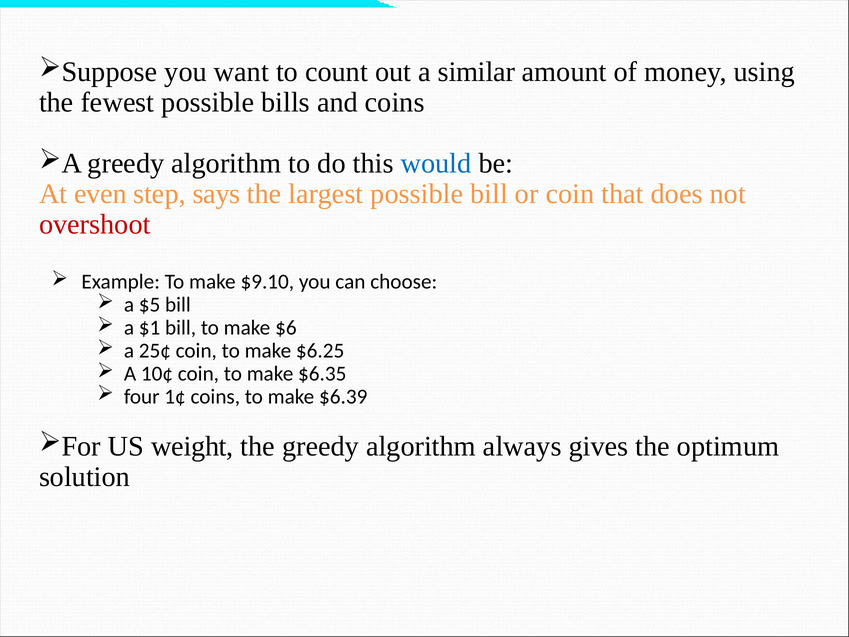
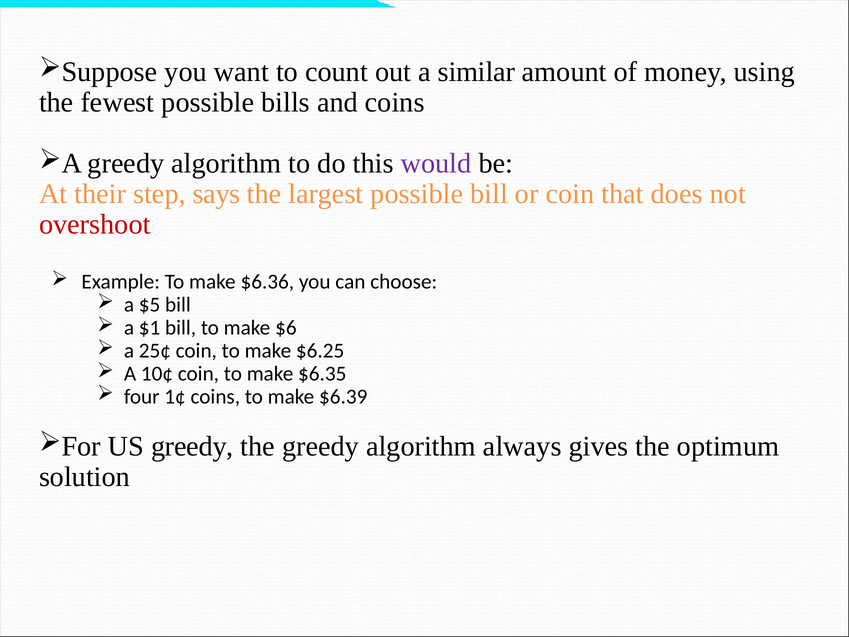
would colour: blue -> purple
even: even -> their
$9.10: $9.10 -> $6.36
US weight: weight -> greedy
